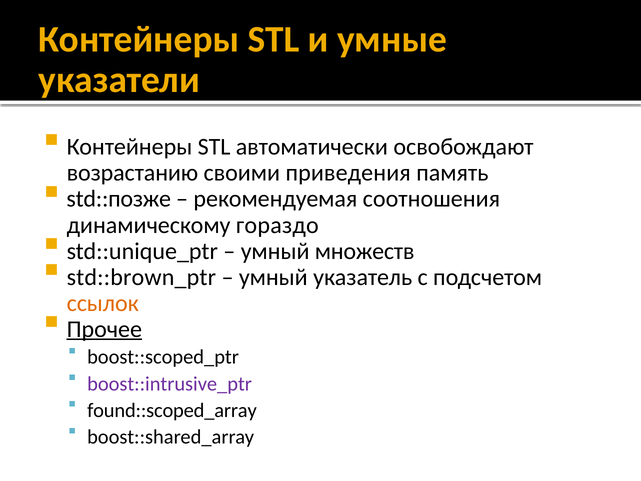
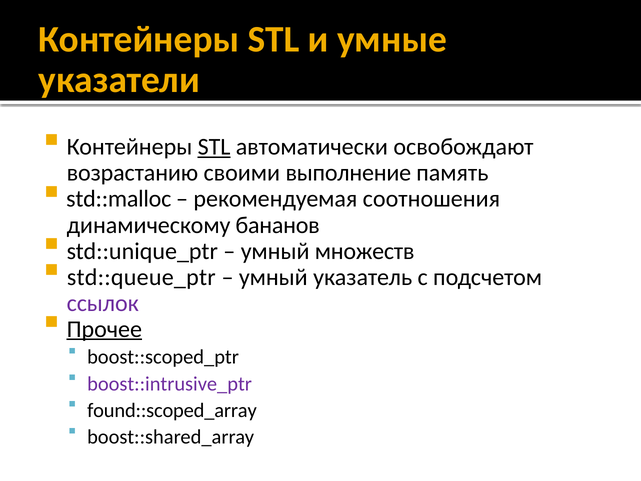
STL at (214, 147) underline: none -> present
приведения: приведения -> выполнение
std::позже: std::позже -> std::malloc
гораздо: гораздо -> бананов
std::brown_ptr: std::brown_ptr -> std::queue_ptr
ссылок colour: orange -> purple
